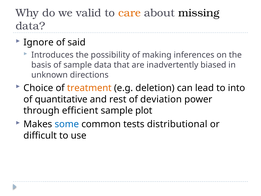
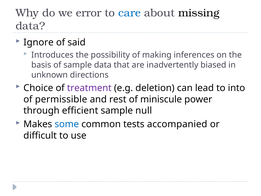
valid: valid -> error
care colour: orange -> blue
treatment colour: orange -> purple
quantitative: quantitative -> permissible
deviation: deviation -> miniscule
plot: plot -> null
distributional: distributional -> accompanied
